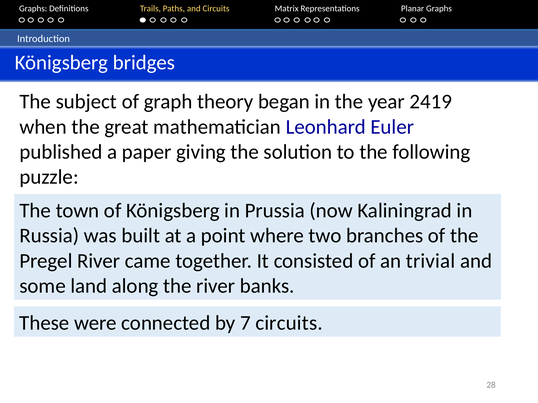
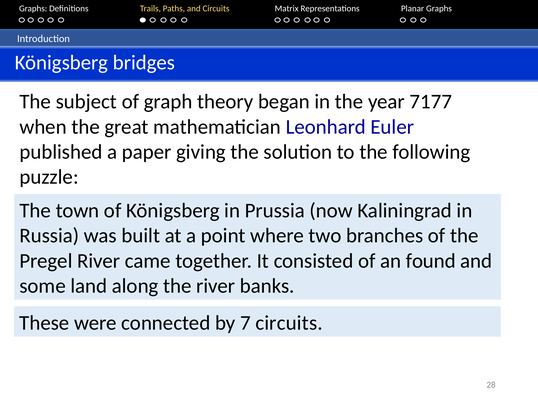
2419: 2419 -> 7177
trivial: trivial -> found
